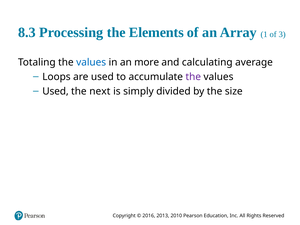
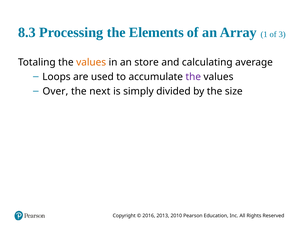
values at (91, 62) colour: blue -> orange
more: more -> store
Used at (55, 91): Used -> Over
